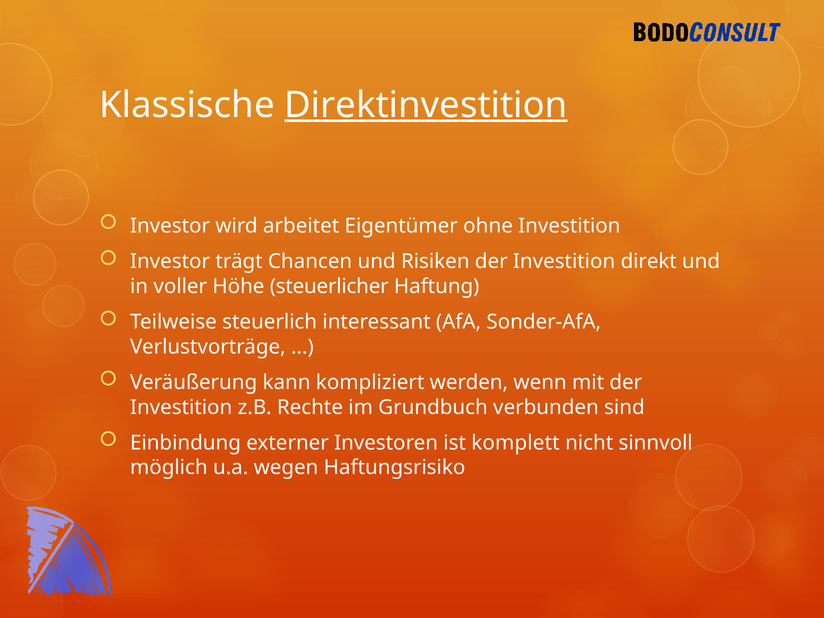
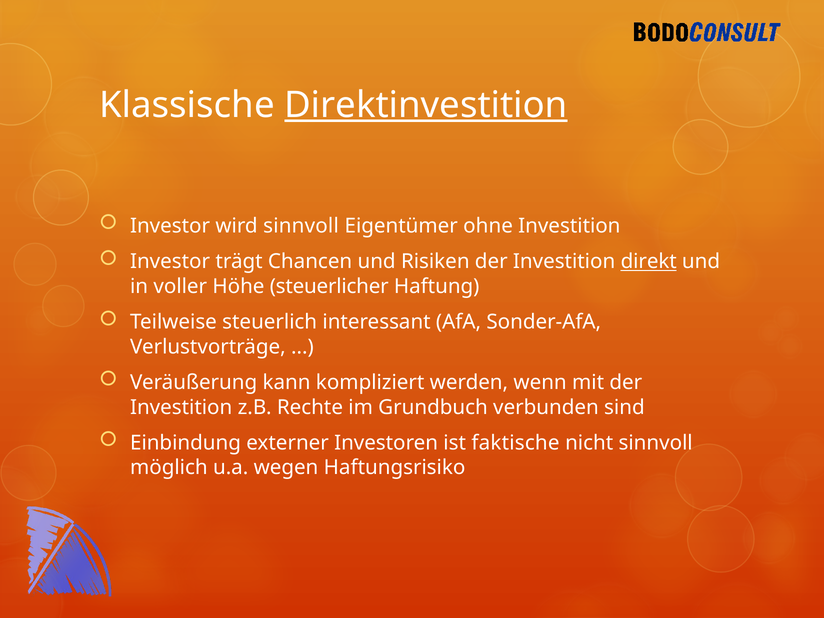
wird arbeitet: arbeitet -> sinnvoll
direkt underline: none -> present
komplett: komplett -> faktische
